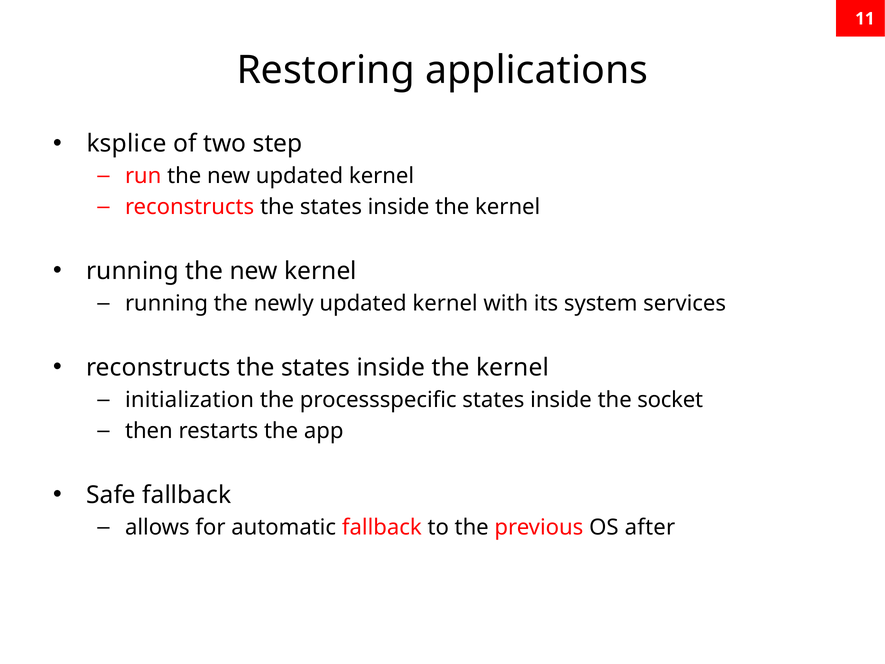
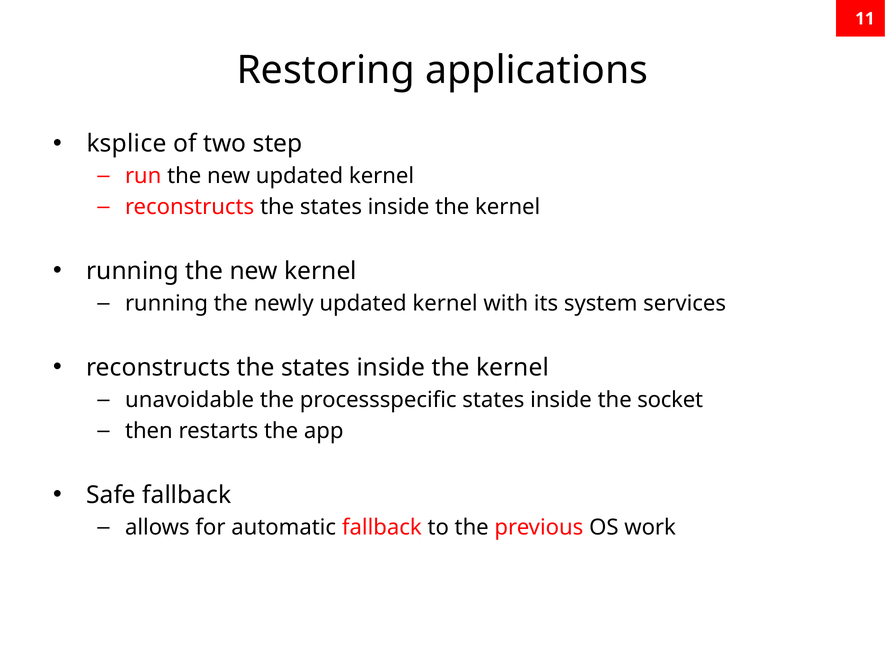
initialization: initialization -> unavoidable
after: after -> work
